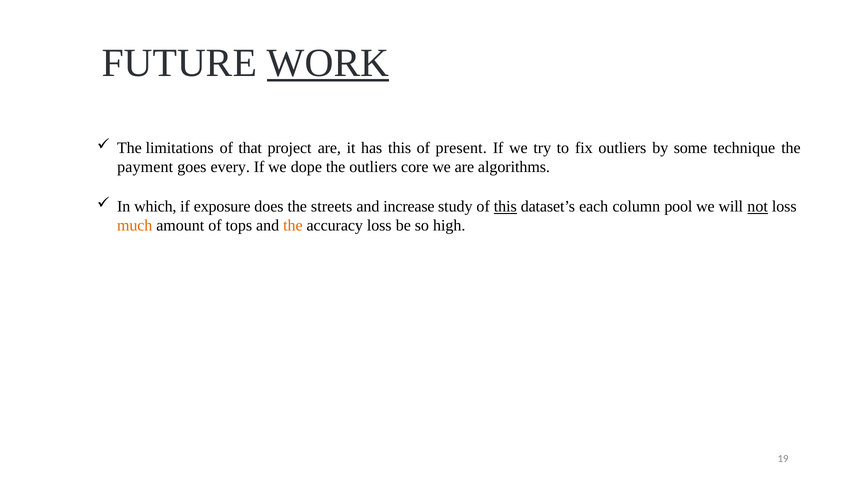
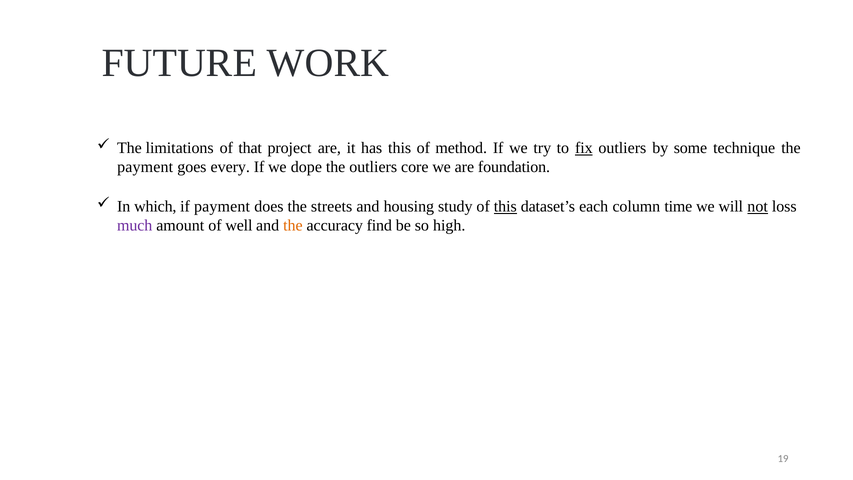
WORK underline: present -> none
present: present -> method
fix underline: none -> present
algorithms: algorithms -> foundation
if exposure: exposure -> payment
increase: increase -> housing
pool: pool -> time
much colour: orange -> purple
tops: tops -> well
accuracy loss: loss -> find
